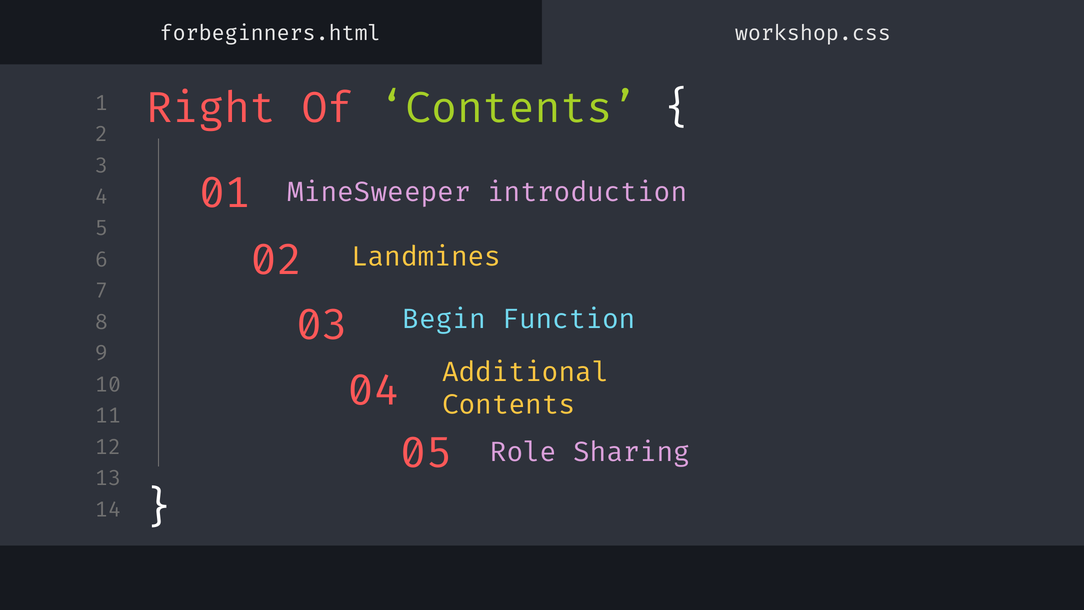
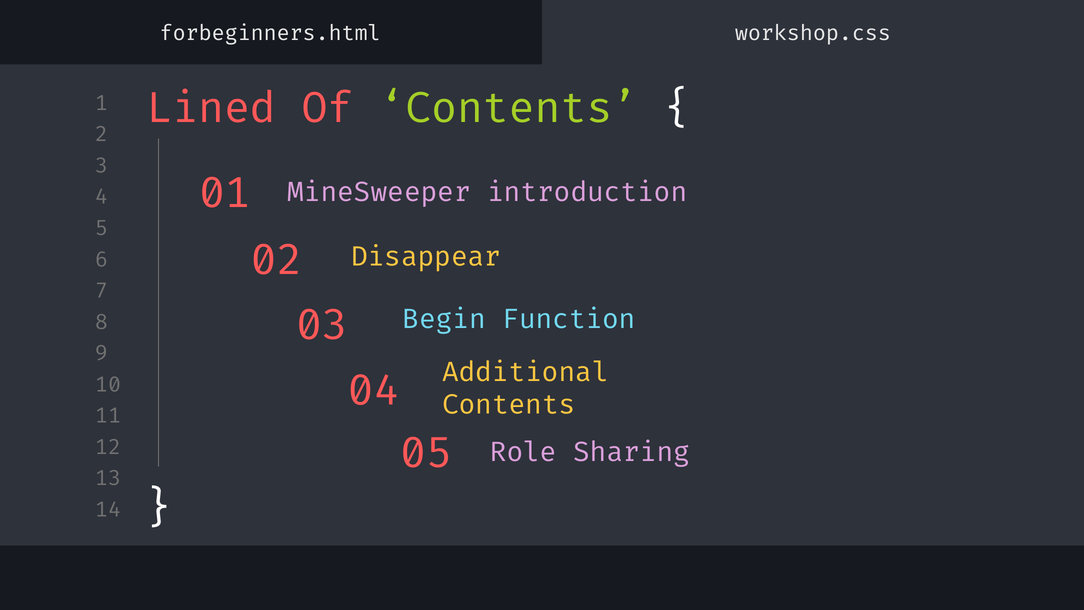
Right: Right -> Lined
Landmines: Landmines -> Disappear
